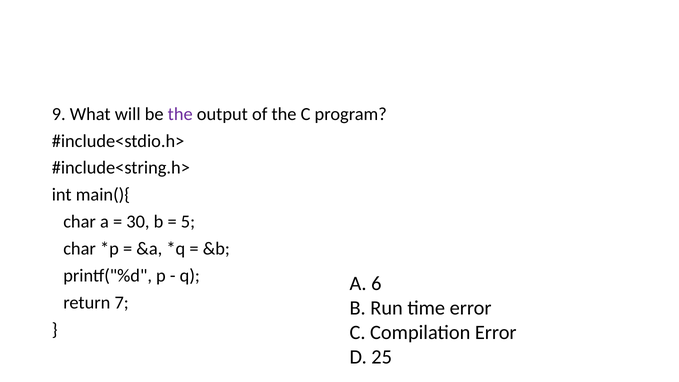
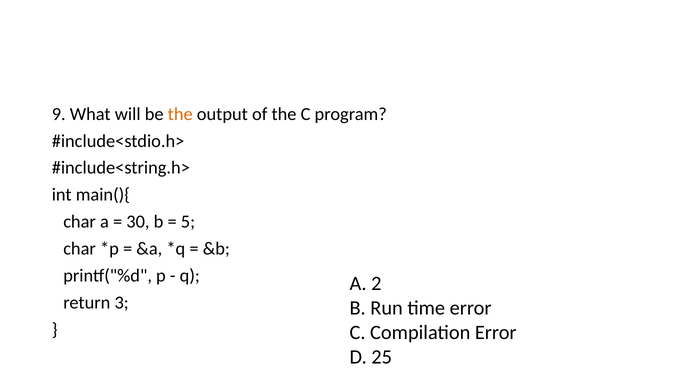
the at (180, 114) colour: purple -> orange
6: 6 -> 2
7: 7 -> 3
